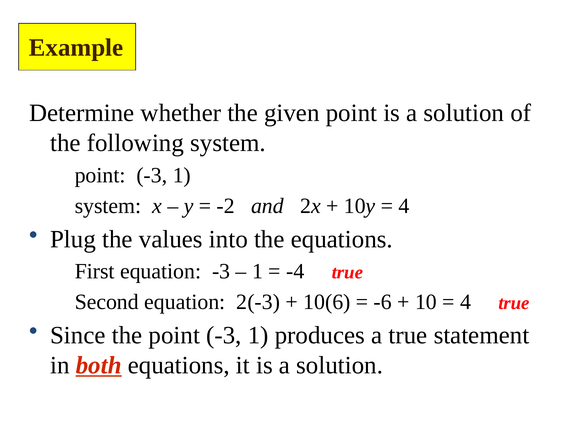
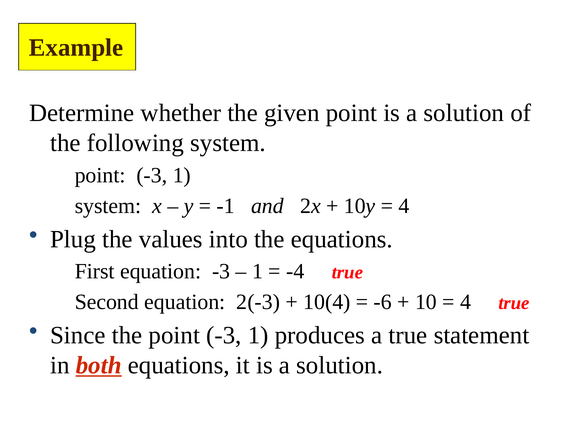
-2: -2 -> -1
10(6: 10(6 -> 10(4
